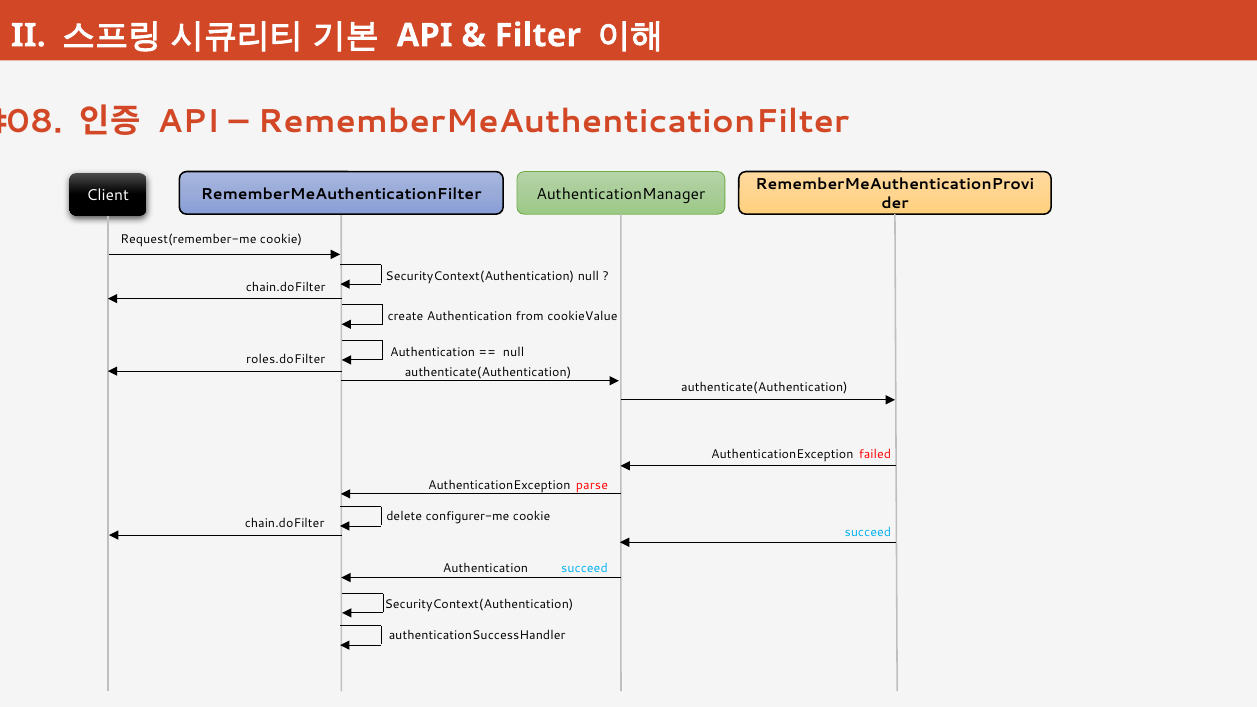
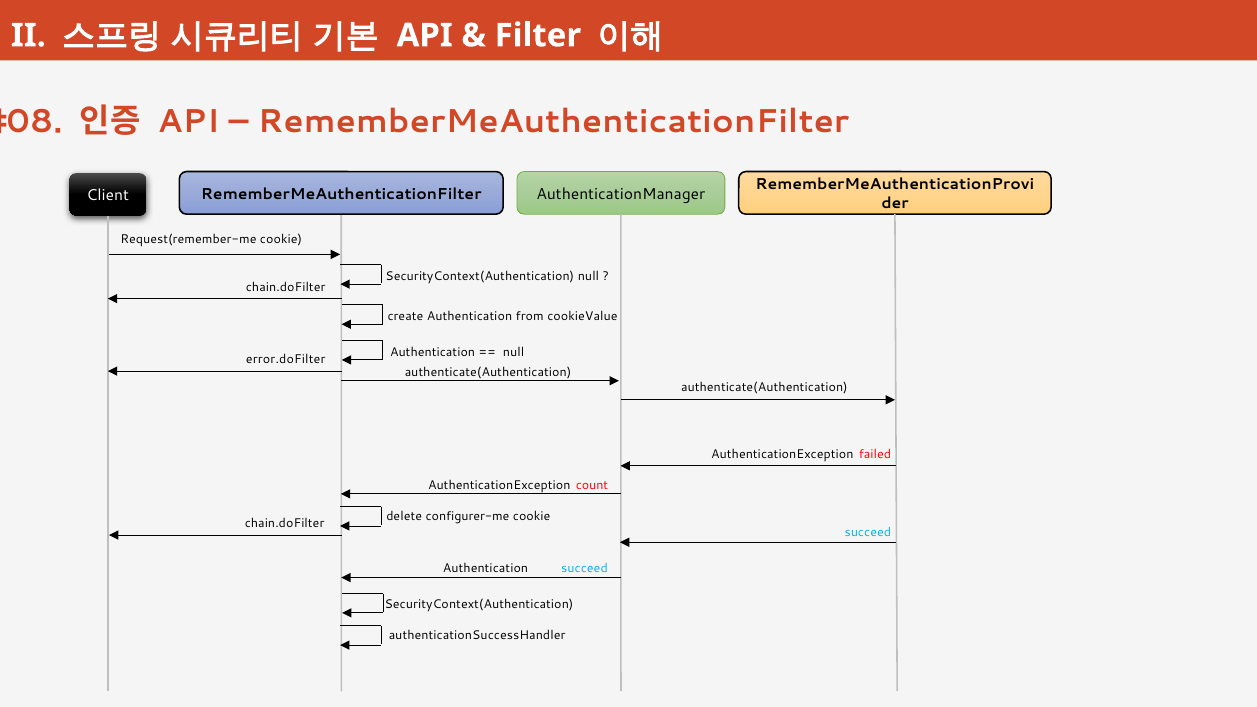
roles.doFilter: roles.doFilter -> error.doFilter
parse: parse -> count
